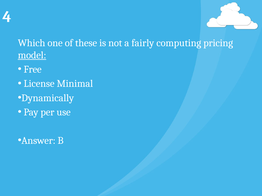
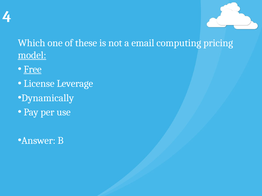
fairly: fairly -> email
Free underline: none -> present
Minimal: Minimal -> Leverage
